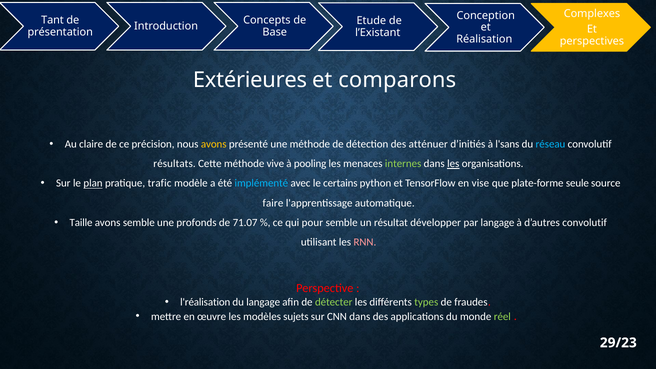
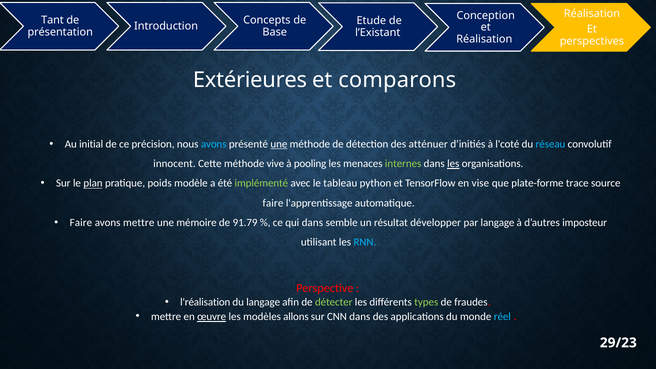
Complexes at (592, 14): Complexes -> Réalisation
claire: claire -> initial
avons at (214, 144) colour: yellow -> light blue
une at (279, 144) underline: none -> present
l'sans: l'sans -> l'coté
résultats: résultats -> innocent
trafic: trafic -> poids
implémenté colour: light blue -> light green
certains: certains -> tableau
seule: seule -> trace
Taille at (81, 223): Taille -> Faire
avons semble: semble -> mettre
profonds: profonds -> mémoire
71.07: 71.07 -> 91.79
qui pour: pour -> dans
d’autres convolutif: convolutif -> imposteur
RNN colour: pink -> light blue
œuvre underline: none -> present
sujets: sujets -> allons
réel colour: light green -> light blue
